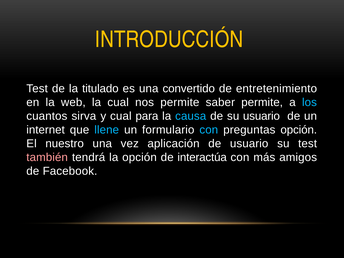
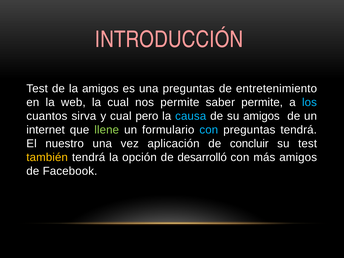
INTRODUCCIÓN colour: yellow -> pink
la titulado: titulado -> amigos
una convertido: convertido -> preguntas
para: para -> pero
su usuario: usuario -> amigos
llene colour: light blue -> light green
preguntas opción: opción -> tendrá
de usuario: usuario -> concluir
también colour: pink -> yellow
interactúa: interactúa -> desarrolló
